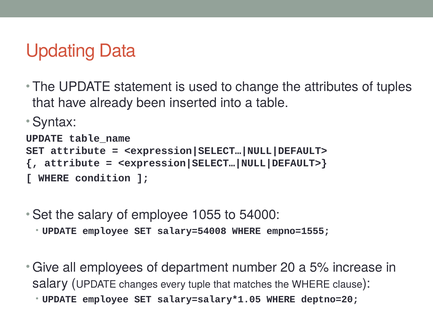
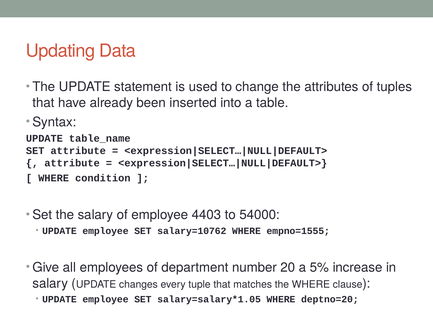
1055: 1055 -> 4403
salary=54008: salary=54008 -> salary=10762
